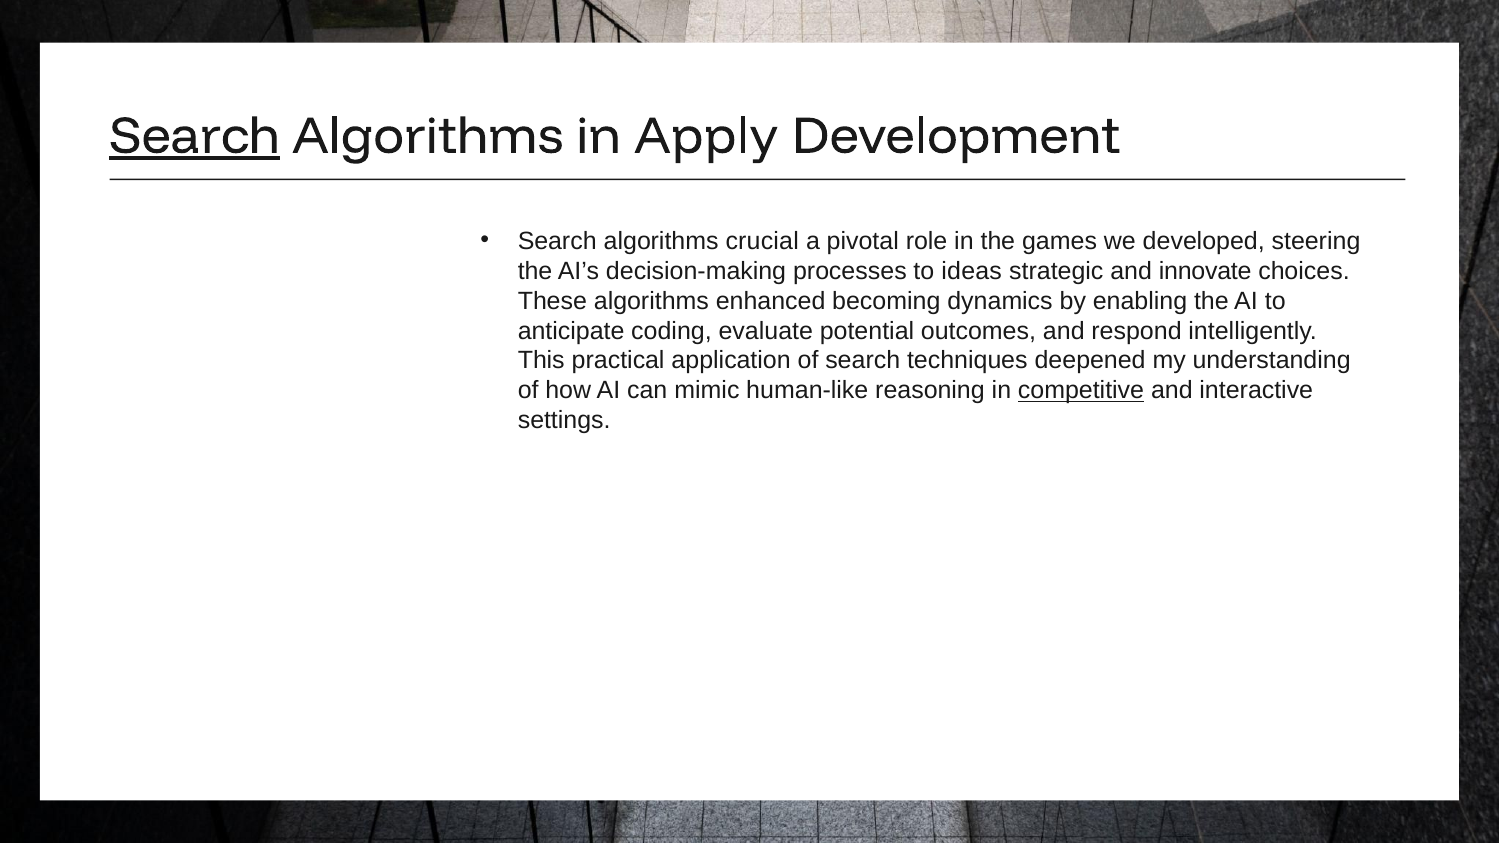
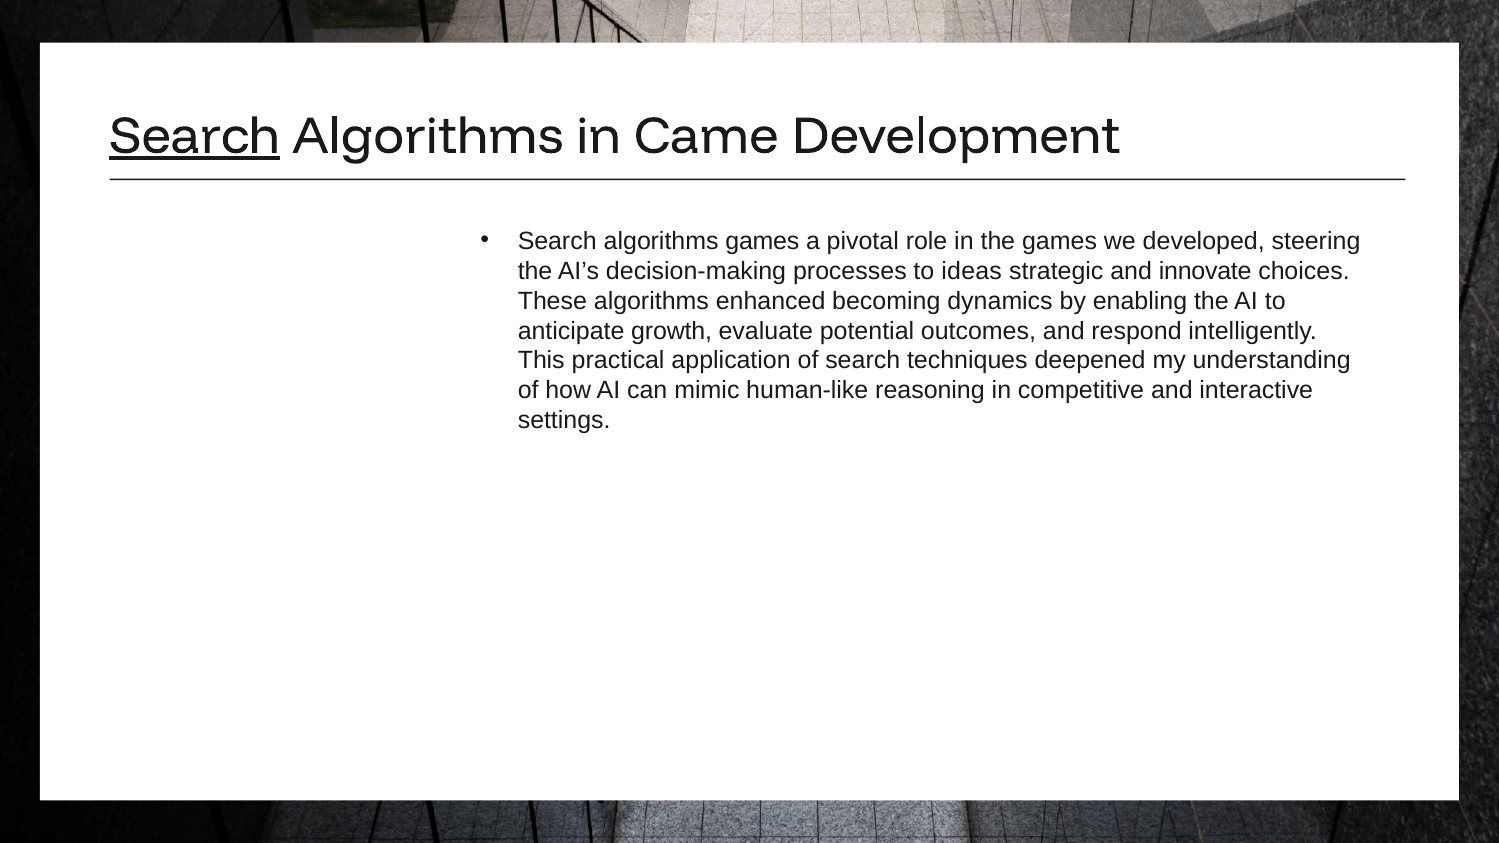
Apply: Apply -> Came
algorithms crucial: crucial -> games
coding: coding -> growth
competitive underline: present -> none
